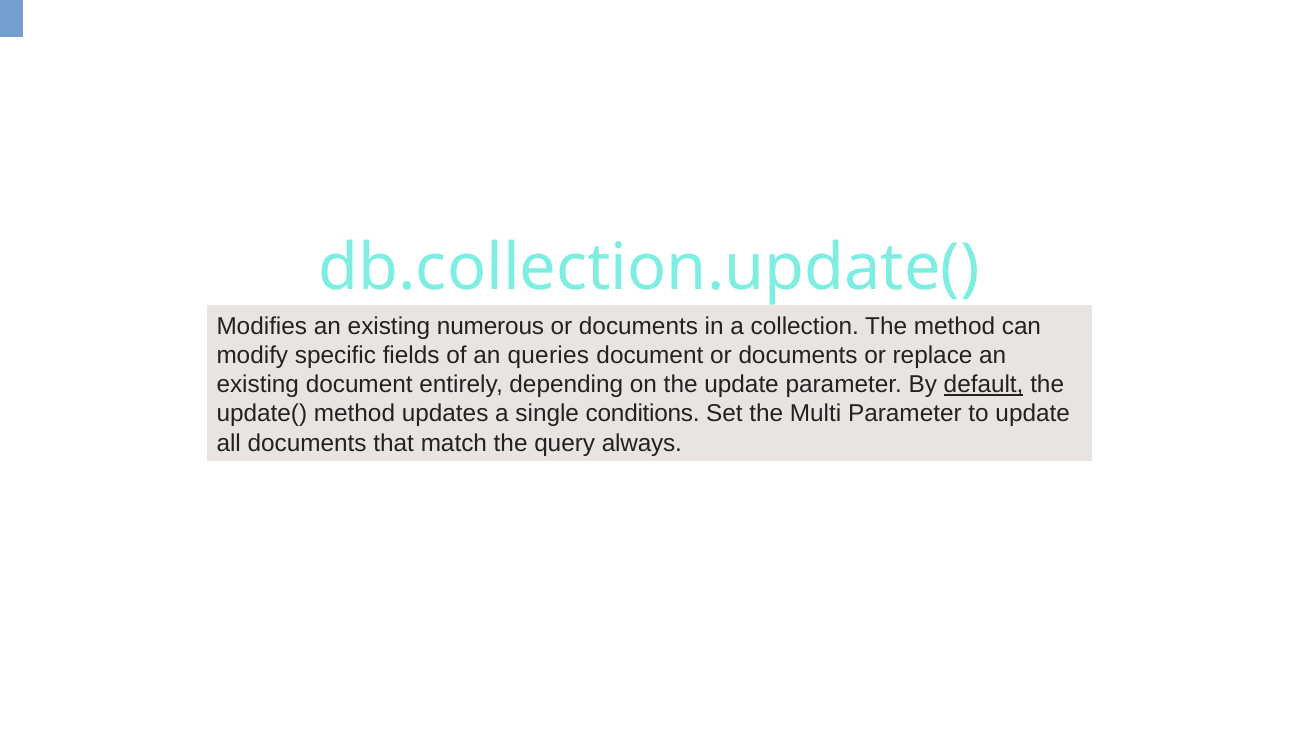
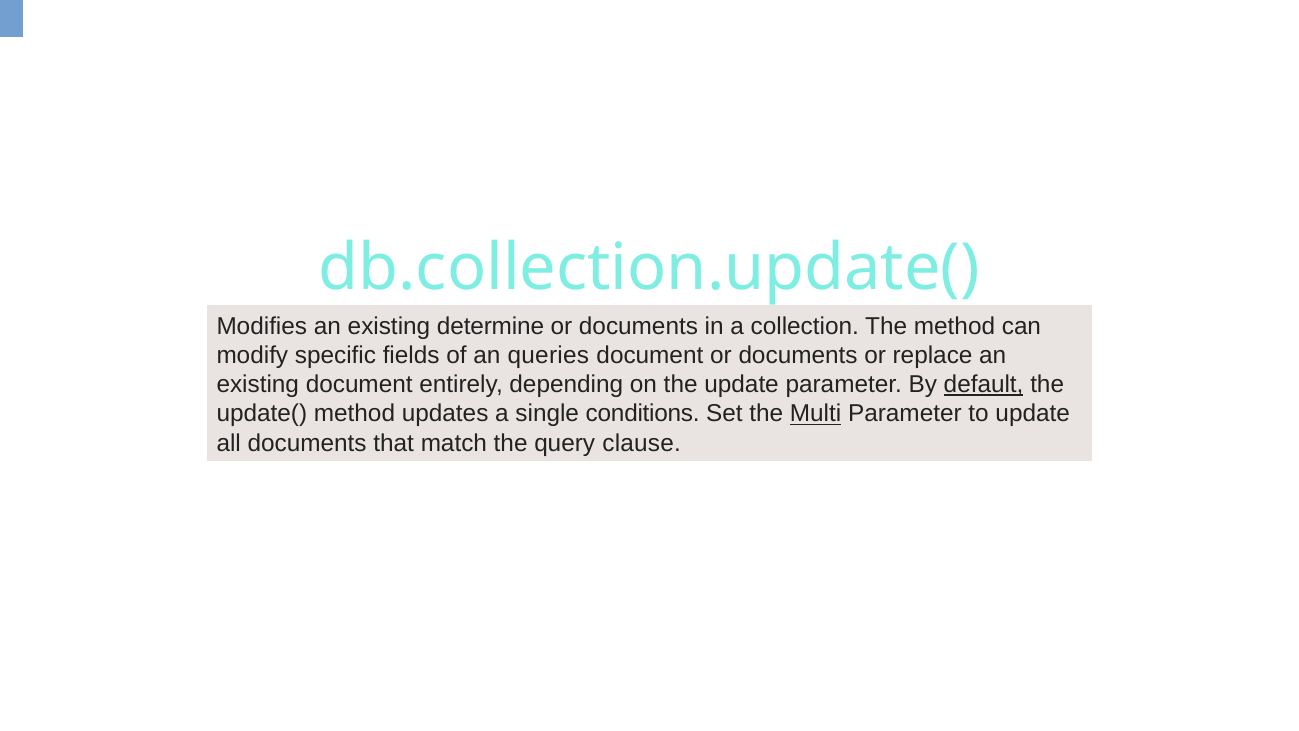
numerous: numerous -> determine
Multi underline: none -> present
always: always -> clause
